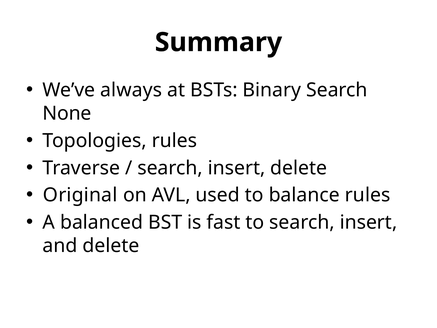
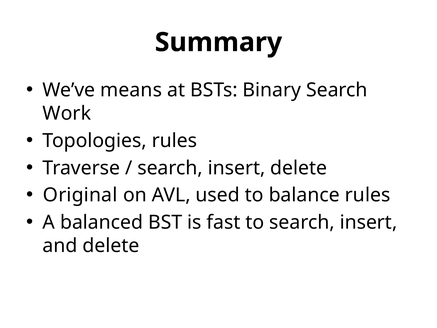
always: always -> means
None: None -> Work
